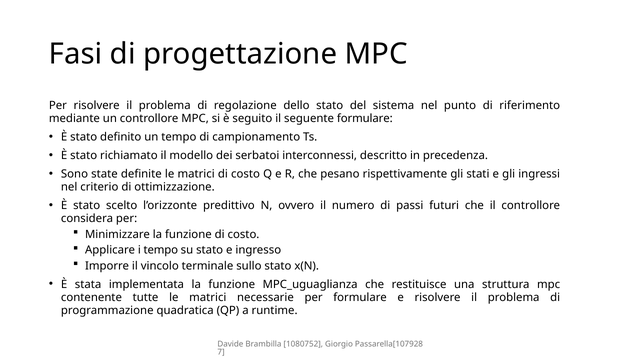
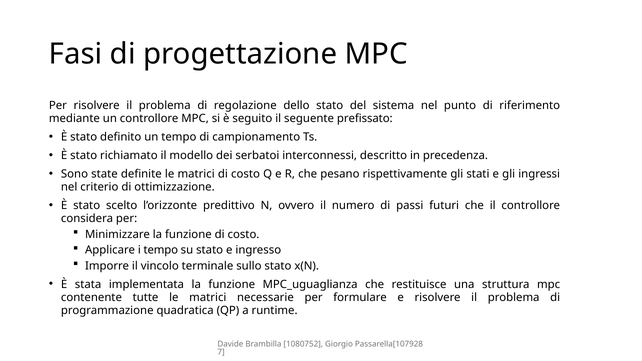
seguente formulare: formulare -> prefissato
